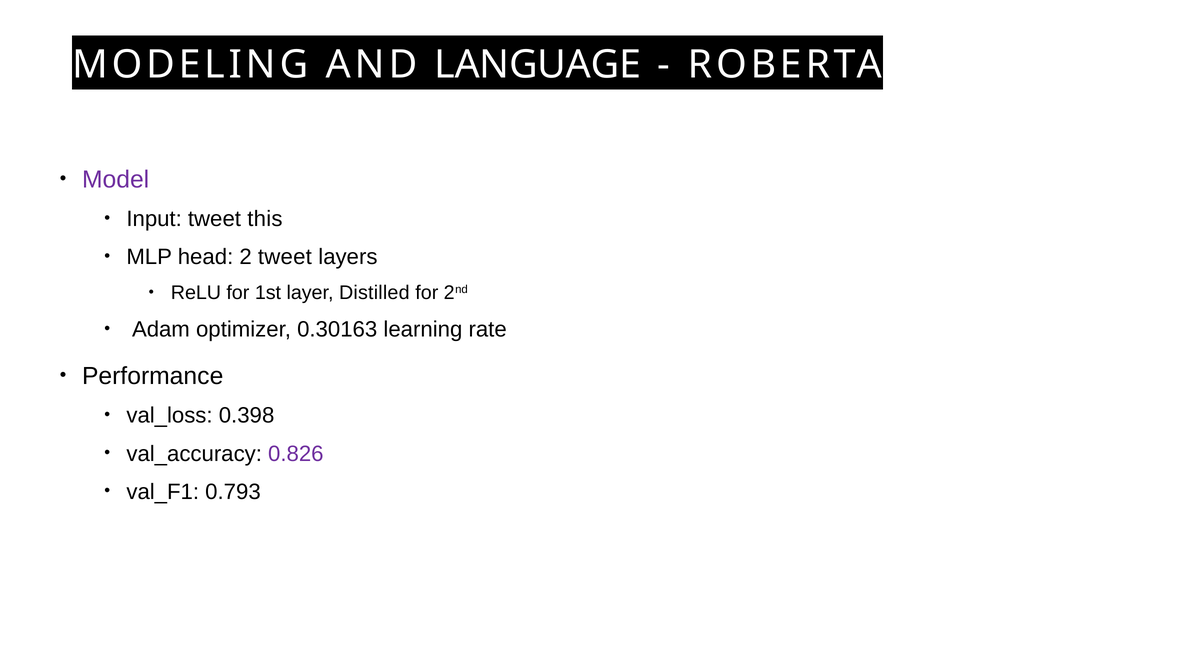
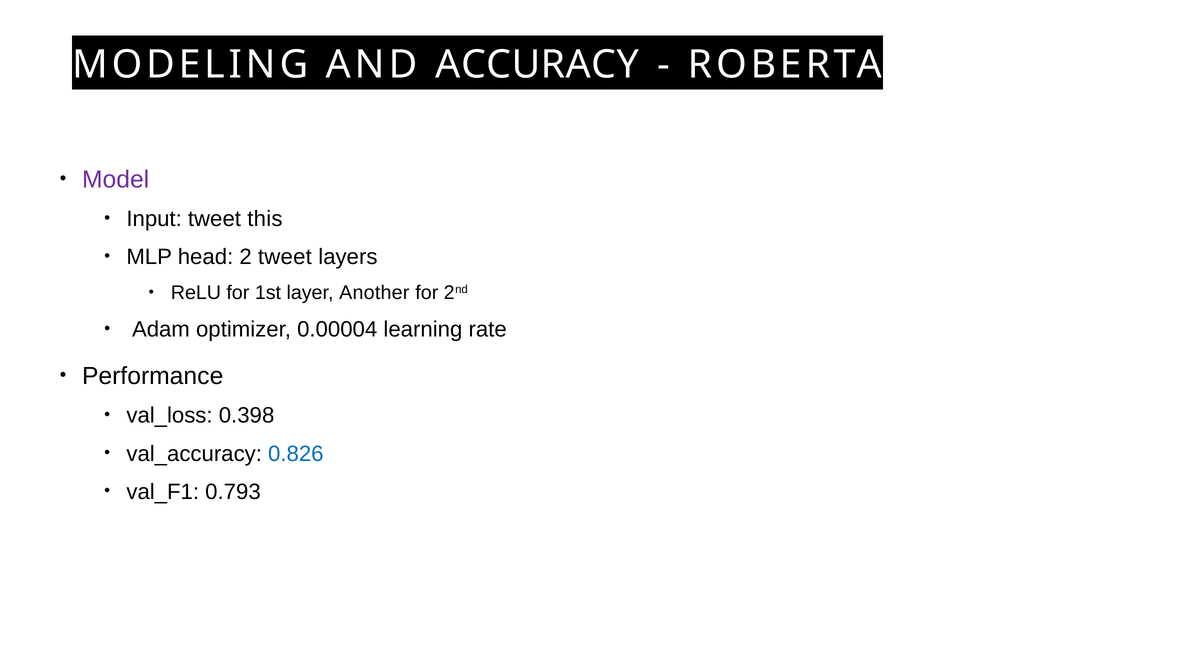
LANGUAGE: LANGUAGE -> ACCURACY
Distilled: Distilled -> Another
0.30163: 0.30163 -> 0.00004
0.826 colour: purple -> blue
